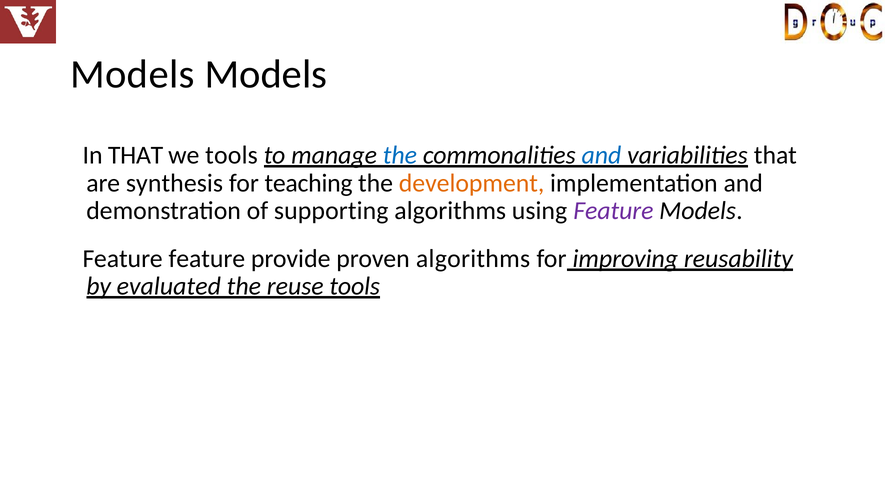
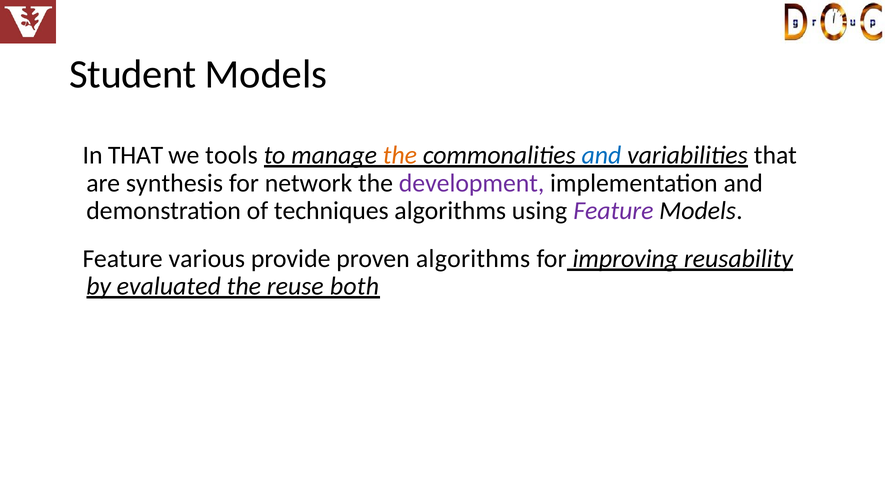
Models at (132, 74): Models -> Student
the at (400, 155) colour: blue -> orange
teaching: teaching -> network
development colour: orange -> purple
supporting: supporting -> techniques
Feature feature: feature -> various
reuse tools: tools -> both
